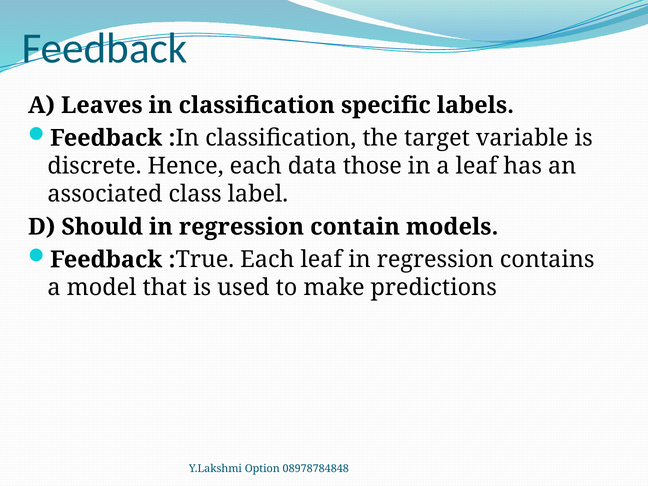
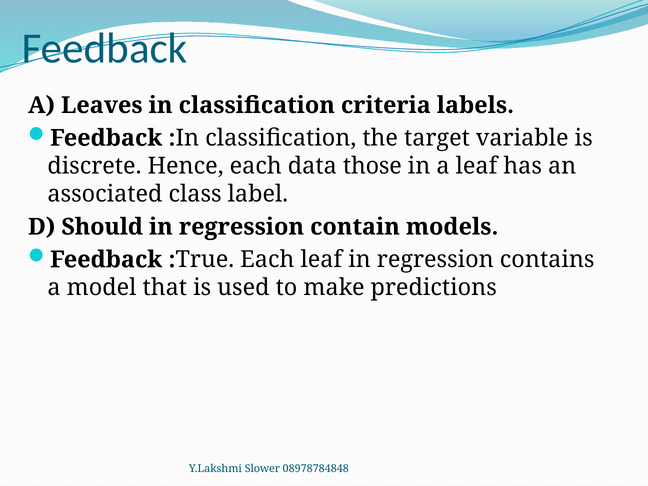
specific: specific -> criteria
Option: Option -> Slower
